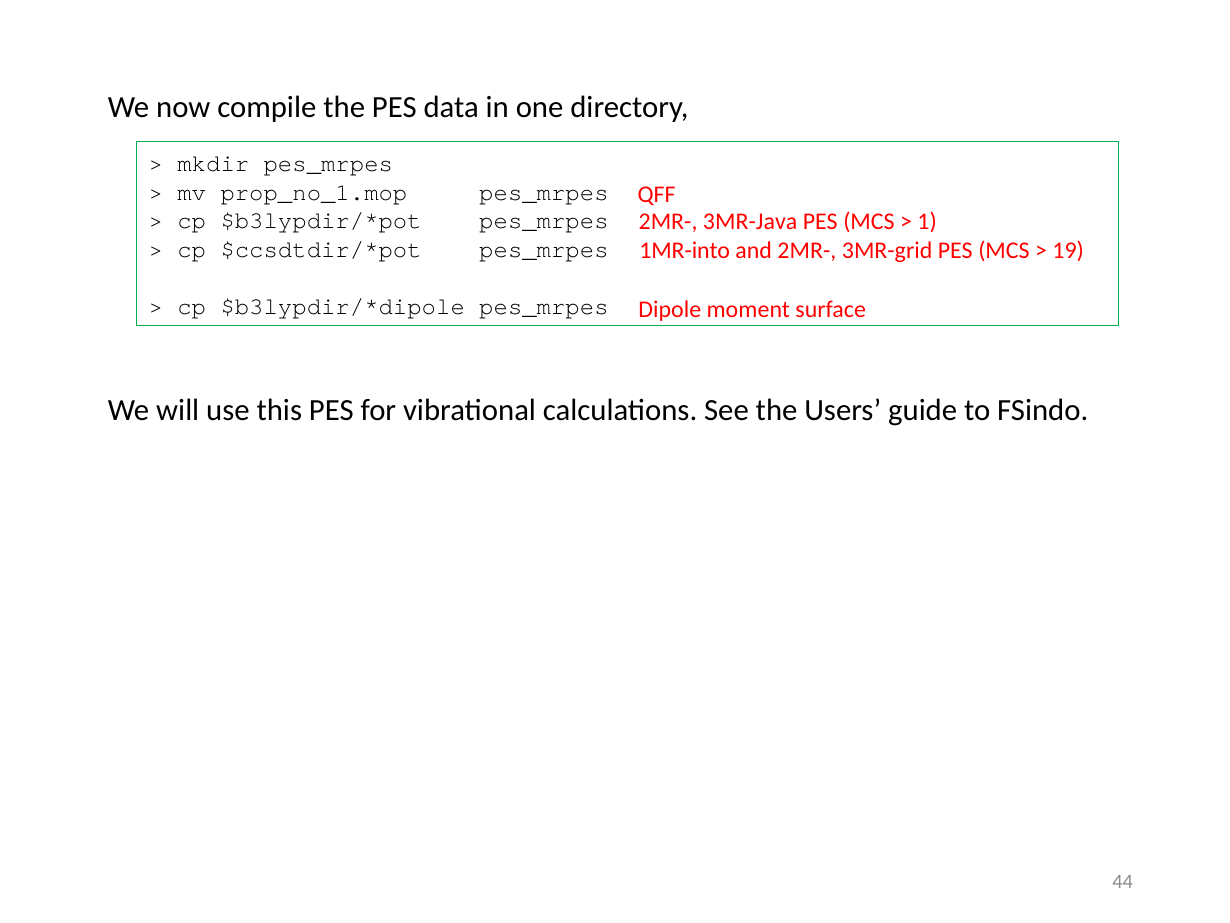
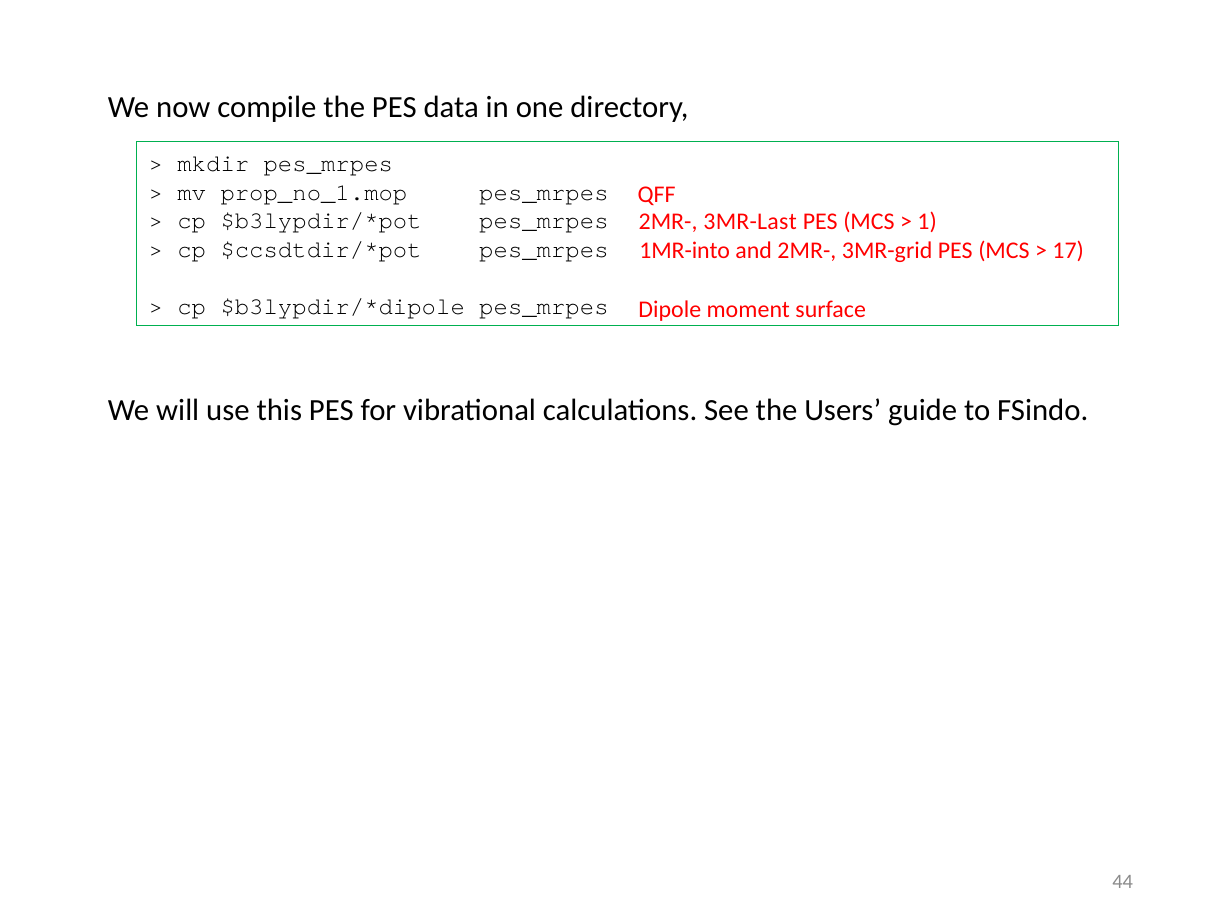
3MR-Java: 3MR-Java -> 3MR-Last
19: 19 -> 17
